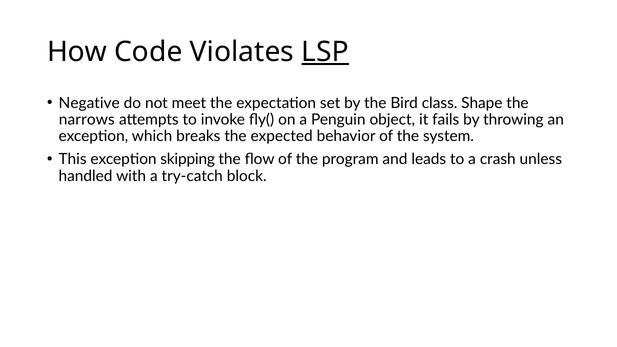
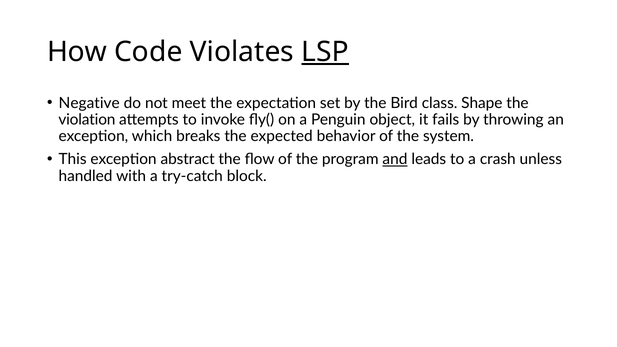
narrows: narrows -> violation
skipping: skipping -> abstract
and underline: none -> present
